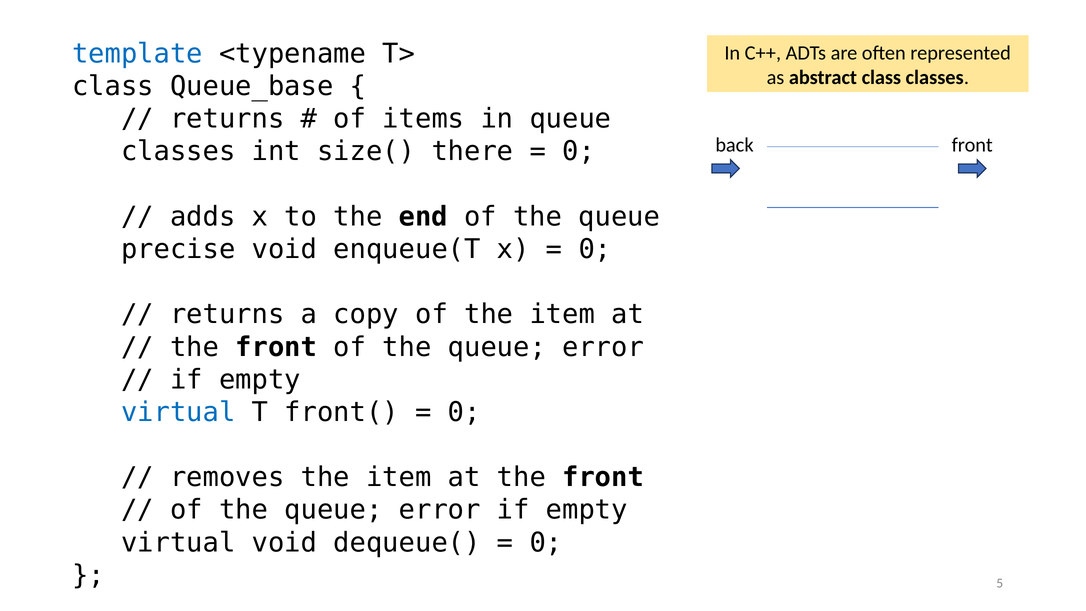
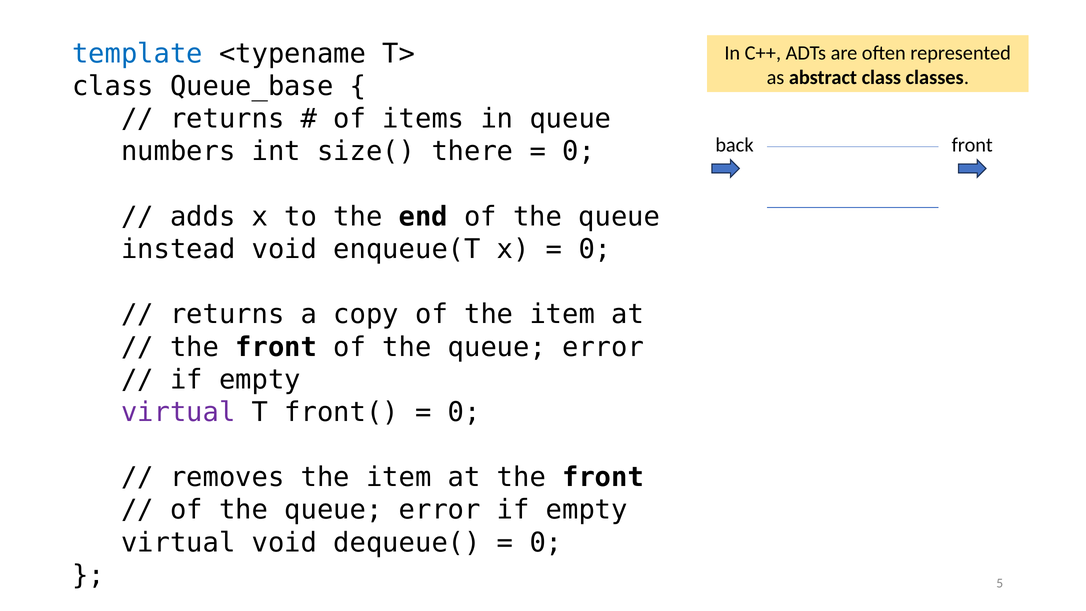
classes at (178, 151): classes -> numbers
precise: precise -> instead
virtual at (178, 412) colour: blue -> purple
